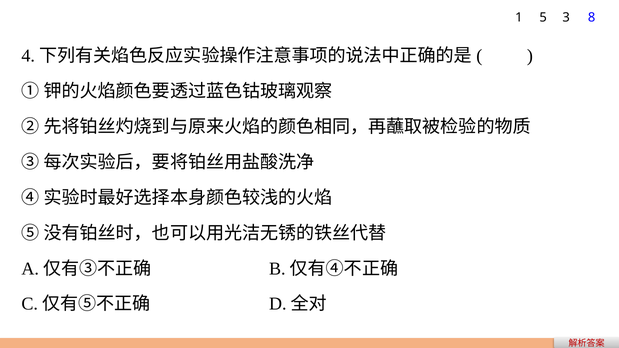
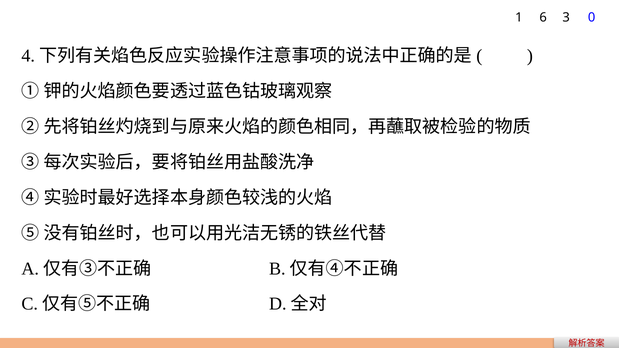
5: 5 -> 6
8: 8 -> 0
